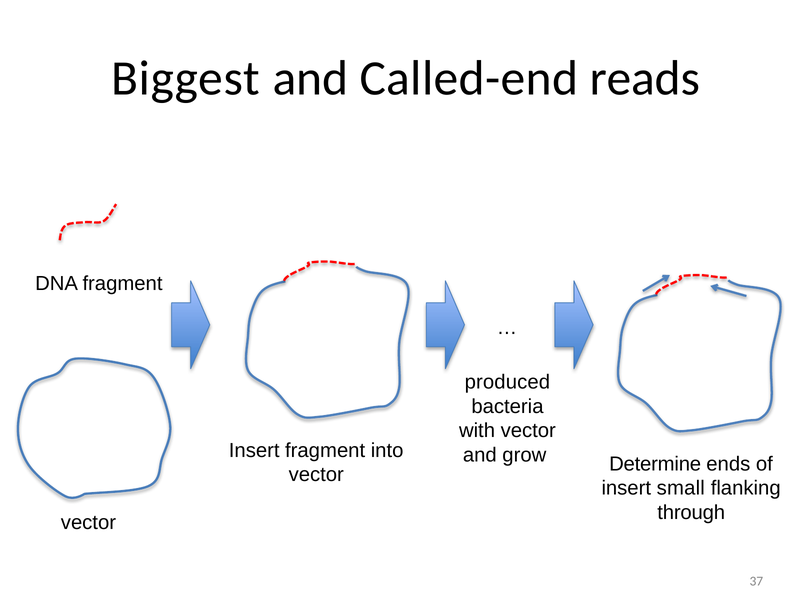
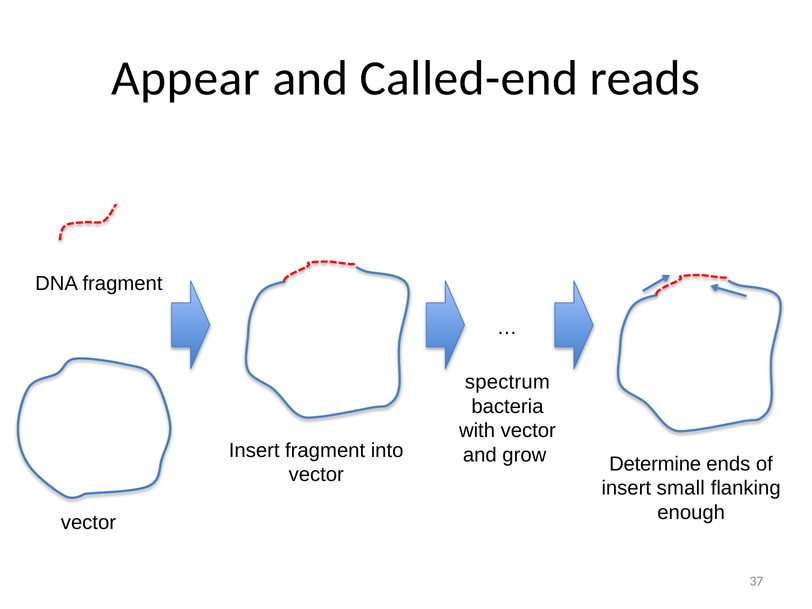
Biggest: Biggest -> Appear
produced: produced -> spectrum
through: through -> enough
